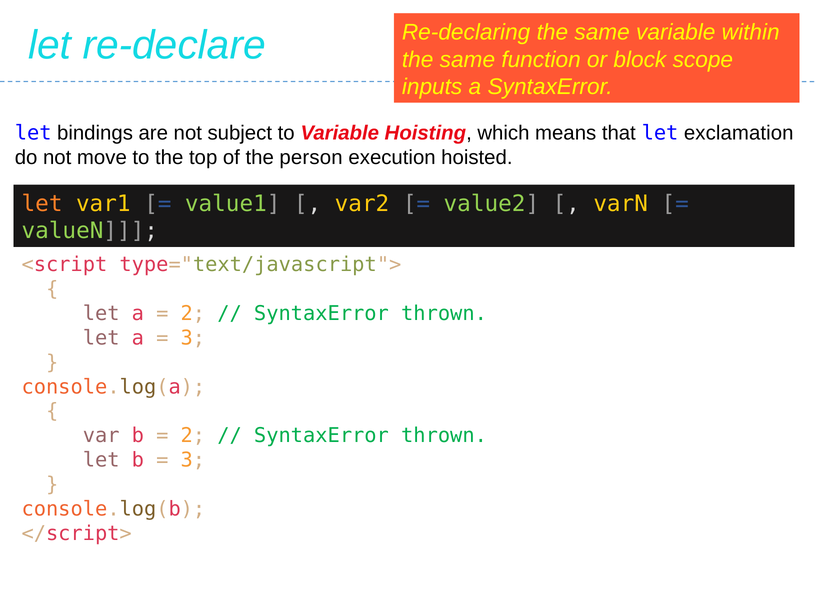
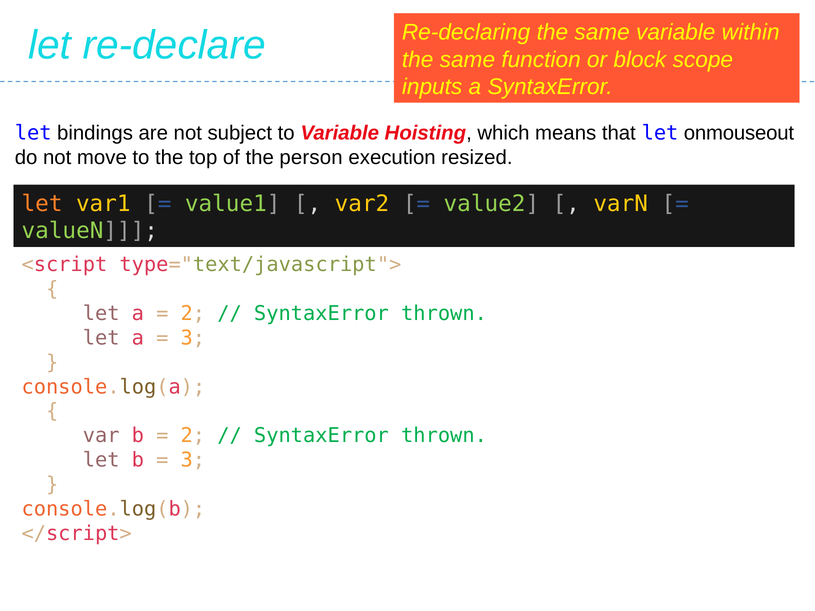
exclamation: exclamation -> onmouseout
hoisted: hoisted -> resized
